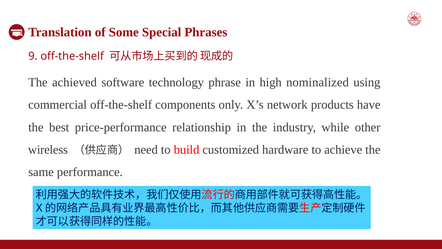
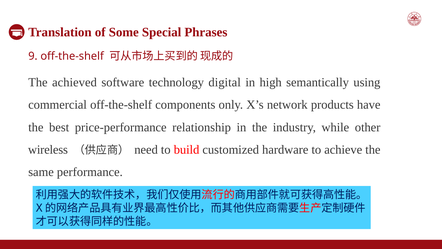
phrase: phrase -> digital
nominalized: nominalized -> semantically
